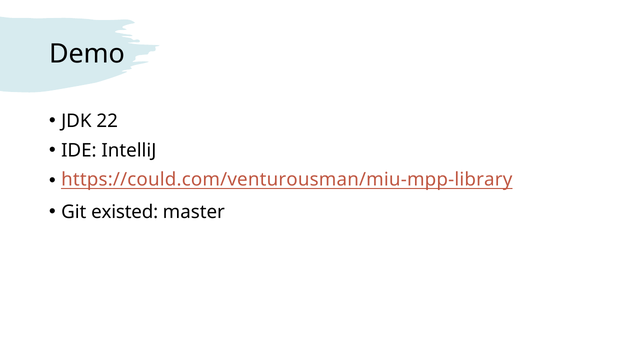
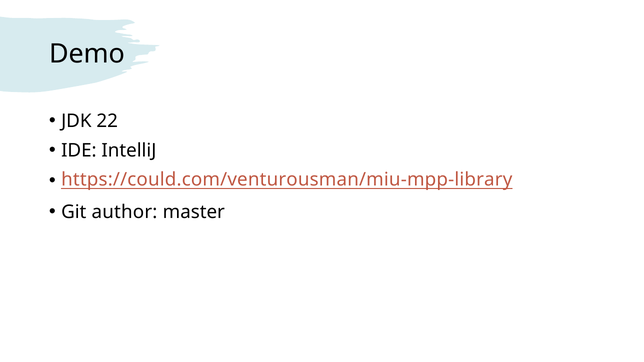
existed: existed -> author
